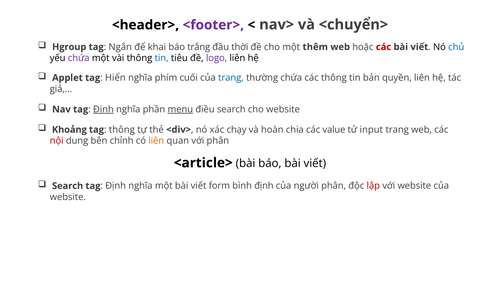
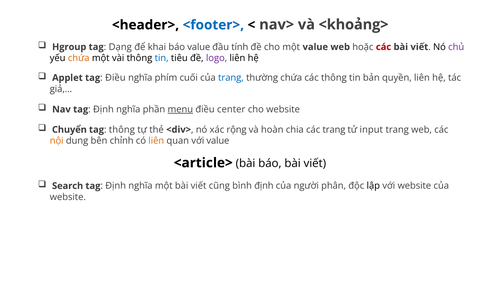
<footer> colour: purple -> blue
<chuyển>: <chuyển> -> <khoảng>
Ngắn: Ngắn -> Dạng
báo trắng: trắng -> value
thời: thời -> tính
một thêm: thêm -> value
chủ colour: blue -> purple
chứa at (79, 58) colour: purple -> orange
tag Hiển: Hiển -> Điều
Định at (103, 109) underline: present -> none
điều search: search -> center
Khoảng: Khoảng -> Chuyển
chạy: chạy -> rộng
các value: value -> trang
nội colour: red -> orange
với phân: phân -> value
form: form -> cũng
lập colour: red -> black
